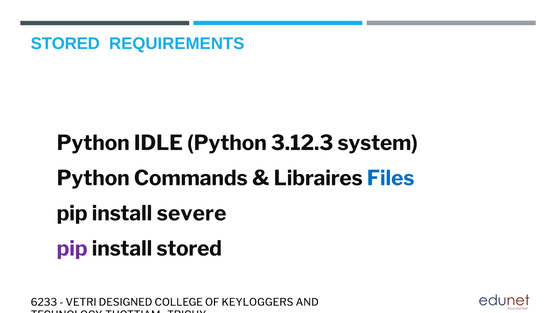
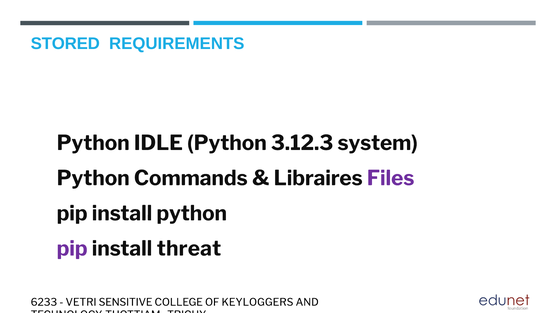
Files colour: blue -> purple
install severe: severe -> python
install stored: stored -> threat
DESIGNED: DESIGNED -> SENSITIVE
